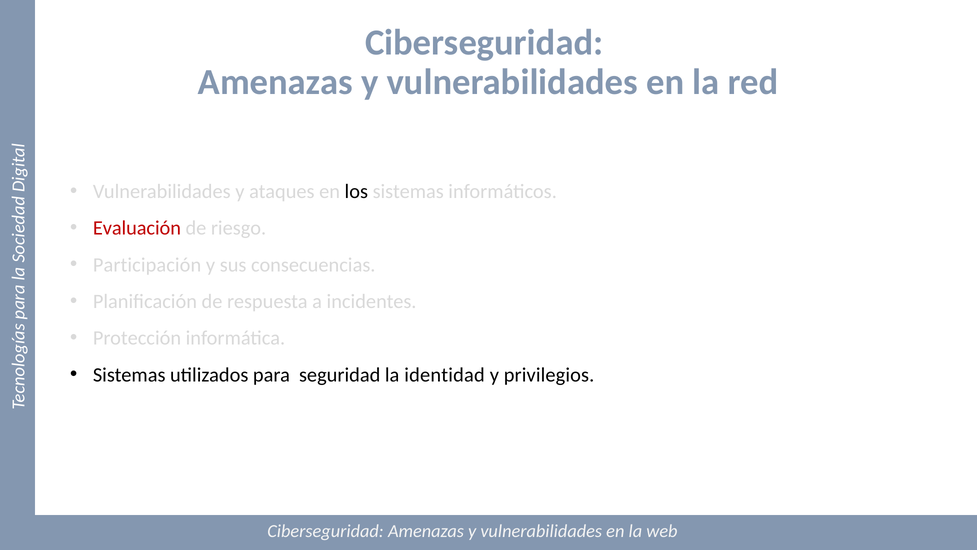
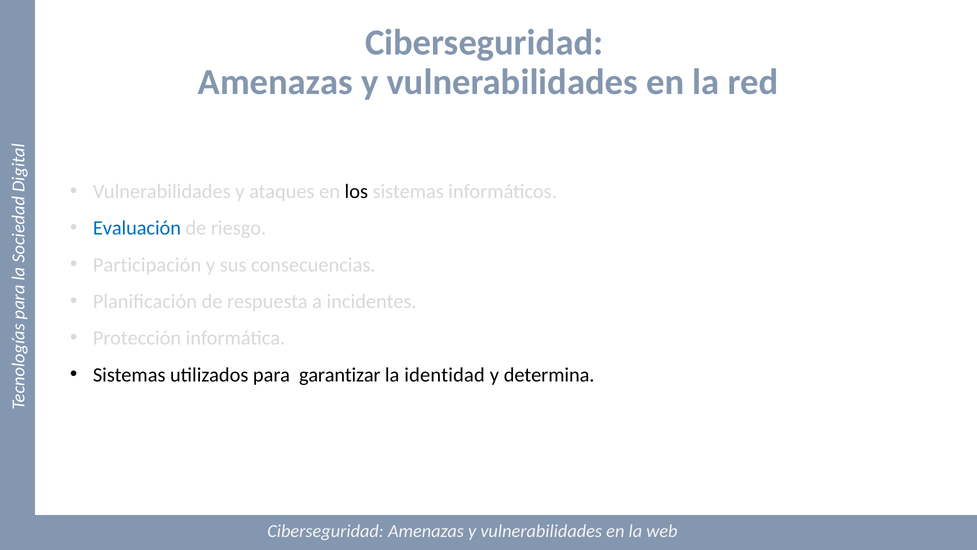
Evaluación colour: red -> blue
seguridad: seguridad -> garantizar
privilegios: privilegios -> determina
